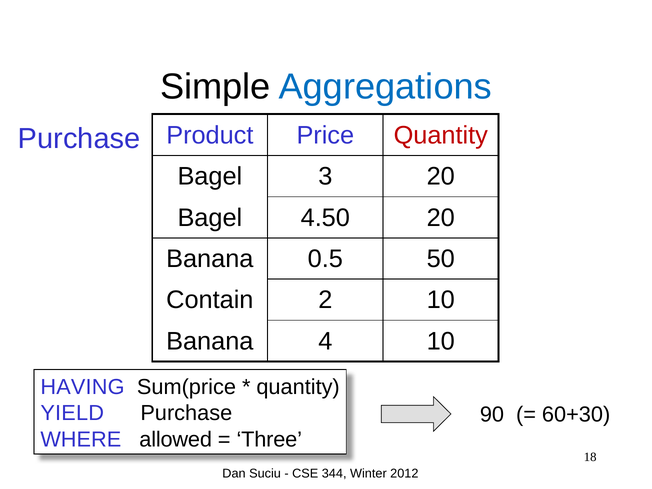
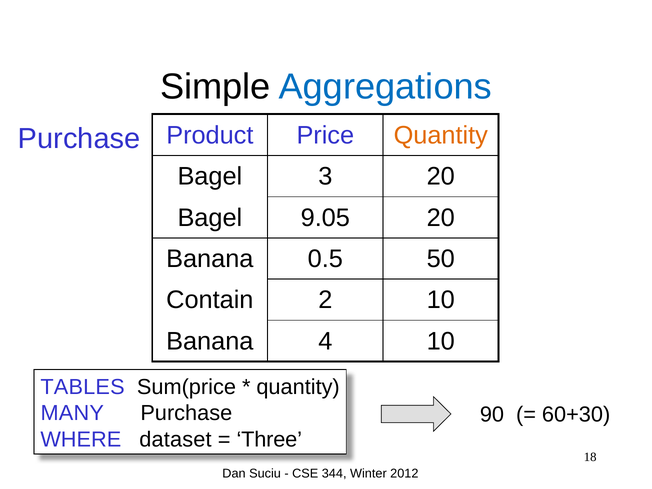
Quantity at (441, 135) colour: red -> orange
4.50: 4.50 -> 9.05
HAVING: HAVING -> TABLES
YIELD: YIELD -> MANY
allowed: allowed -> dataset
